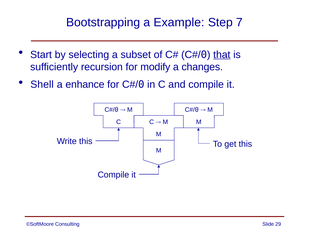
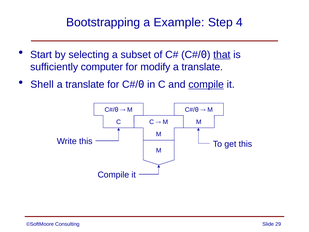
7: 7 -> 4
recursion: recursion -> computer
changes at (202, 67): changes -> translate
enhance at (85, 84): enhance -> translate
compile at (206, 84) underline: none -> present
